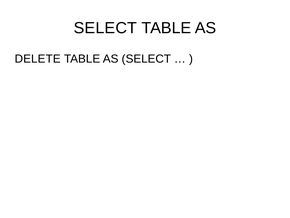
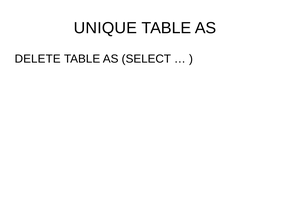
SELECT at (105, 28): SELECT -> UNIQUE
